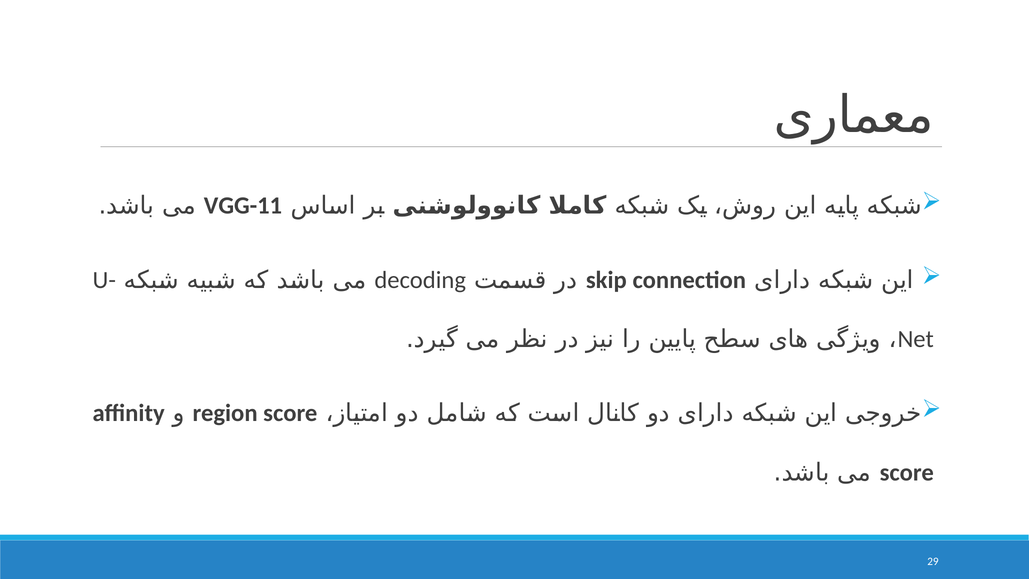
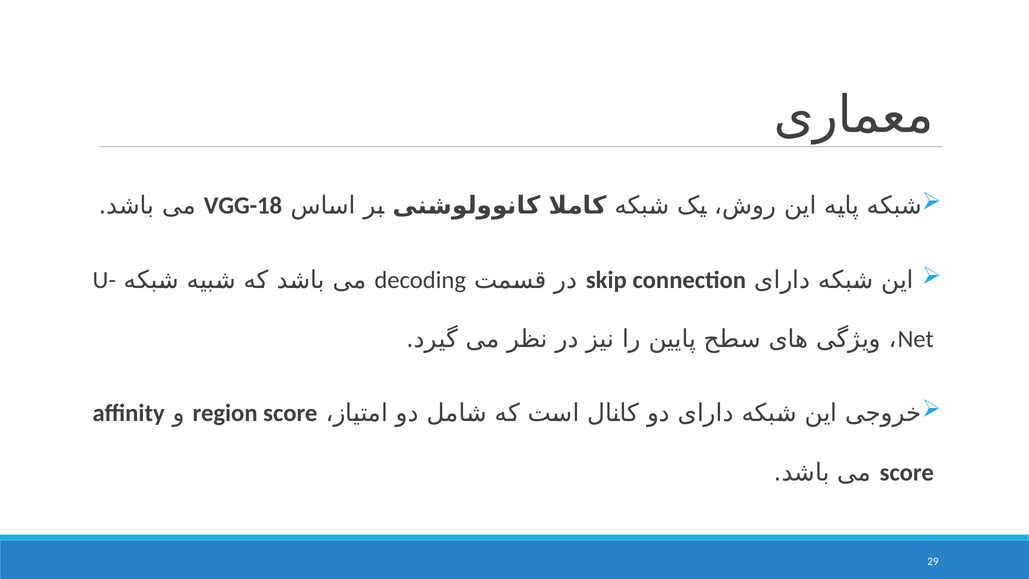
VGG-11: VGG-11 -> VGG-18
